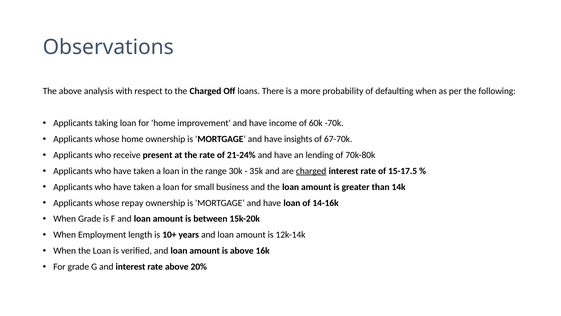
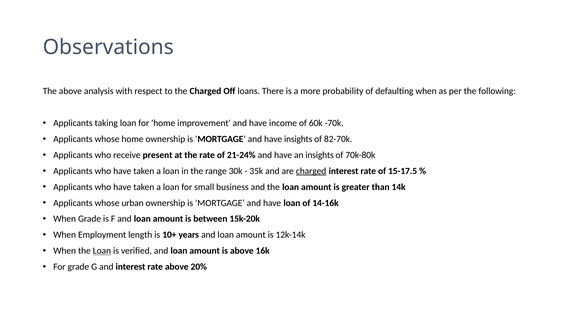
67-70k: 67-70k -> 82-70k
an lending: lending -> insights
repay: repay -> urban
Loan at (102, 250) underline: none -> present
